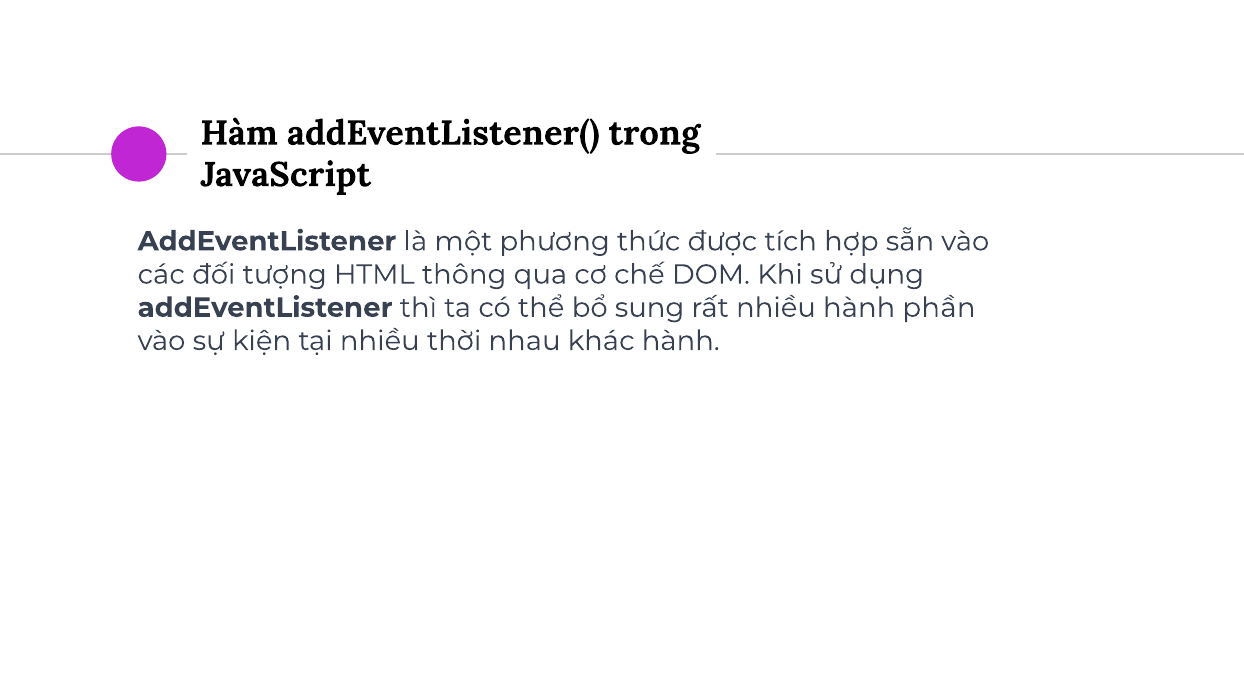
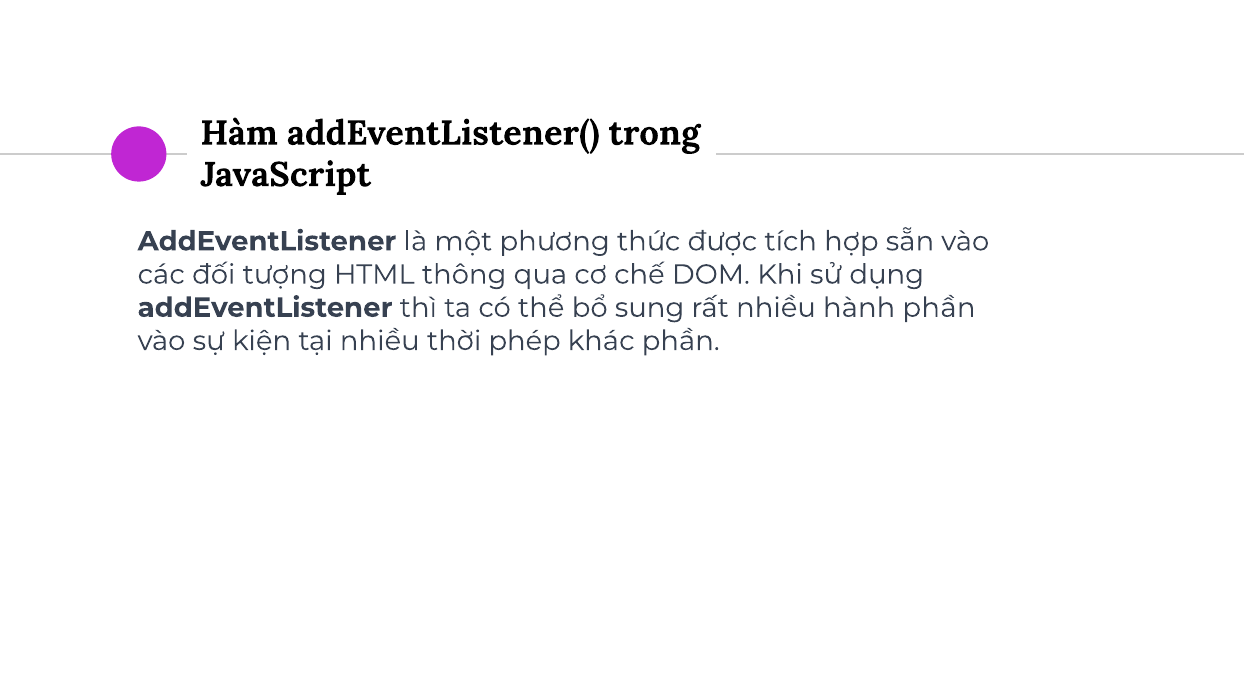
nhau: nhau -> phép
khác hành: hành -> phần
